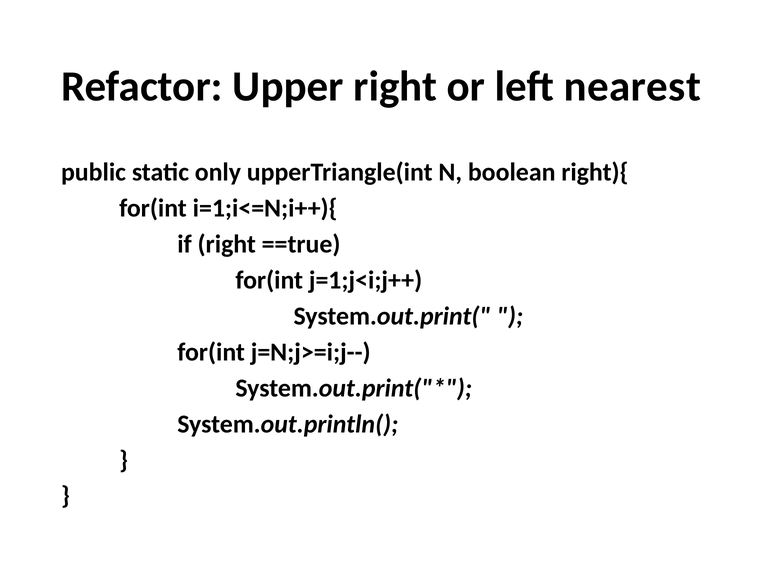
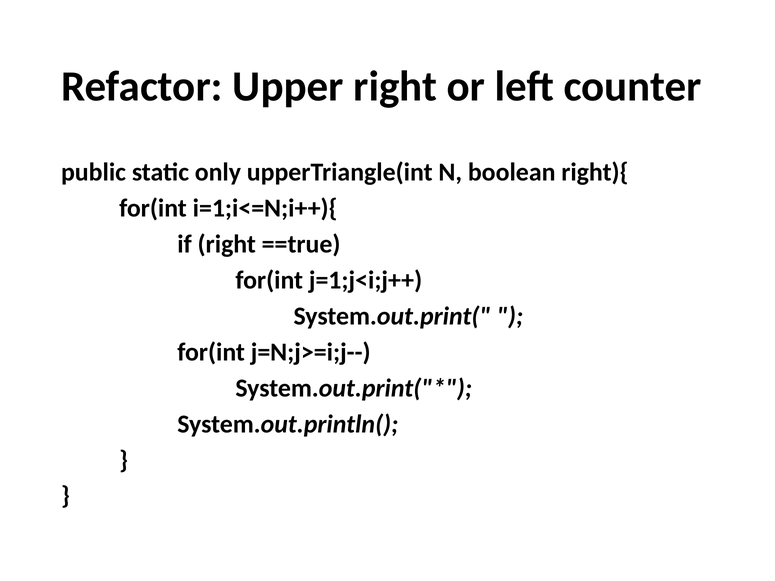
nearest: nearest -> counter
